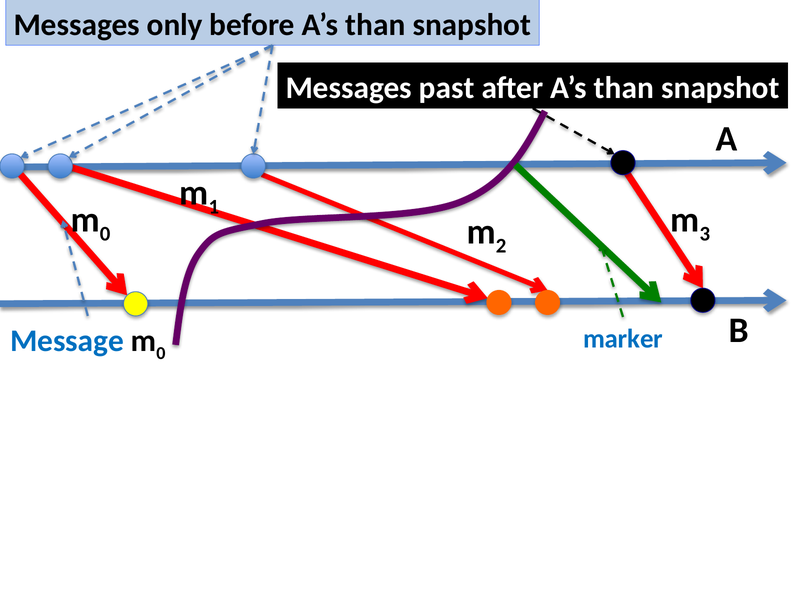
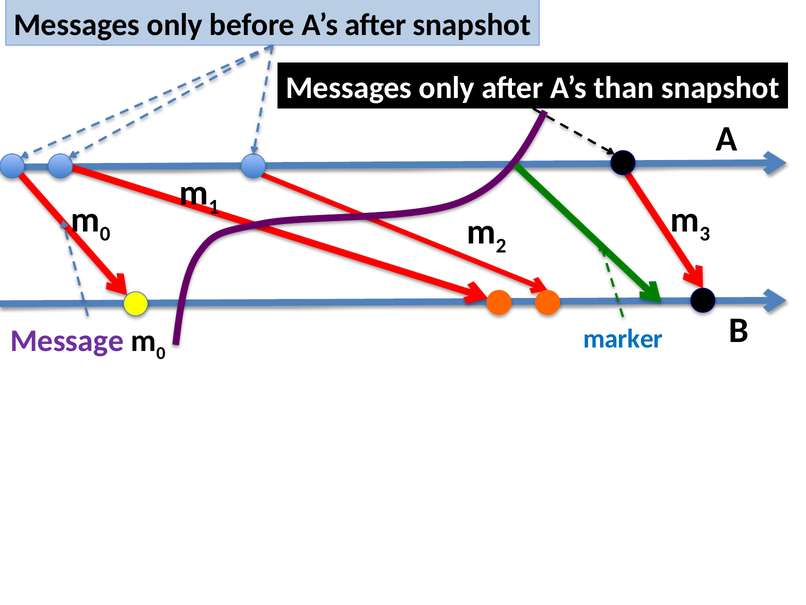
before A’s than: than -> after
past at (447, 88): past -> only
Message colour: blue -> purple
